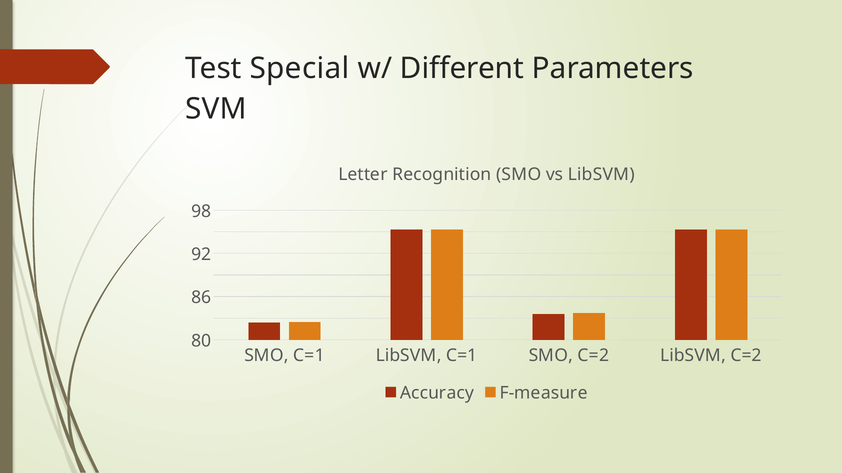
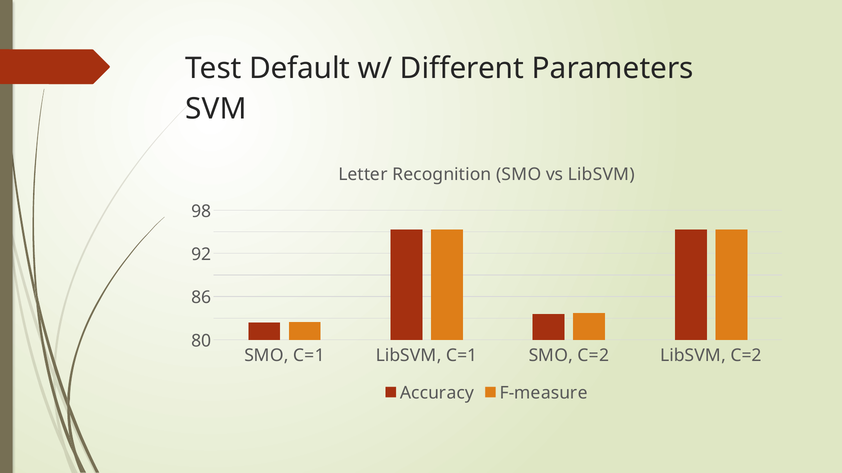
Special: Special -> Default
